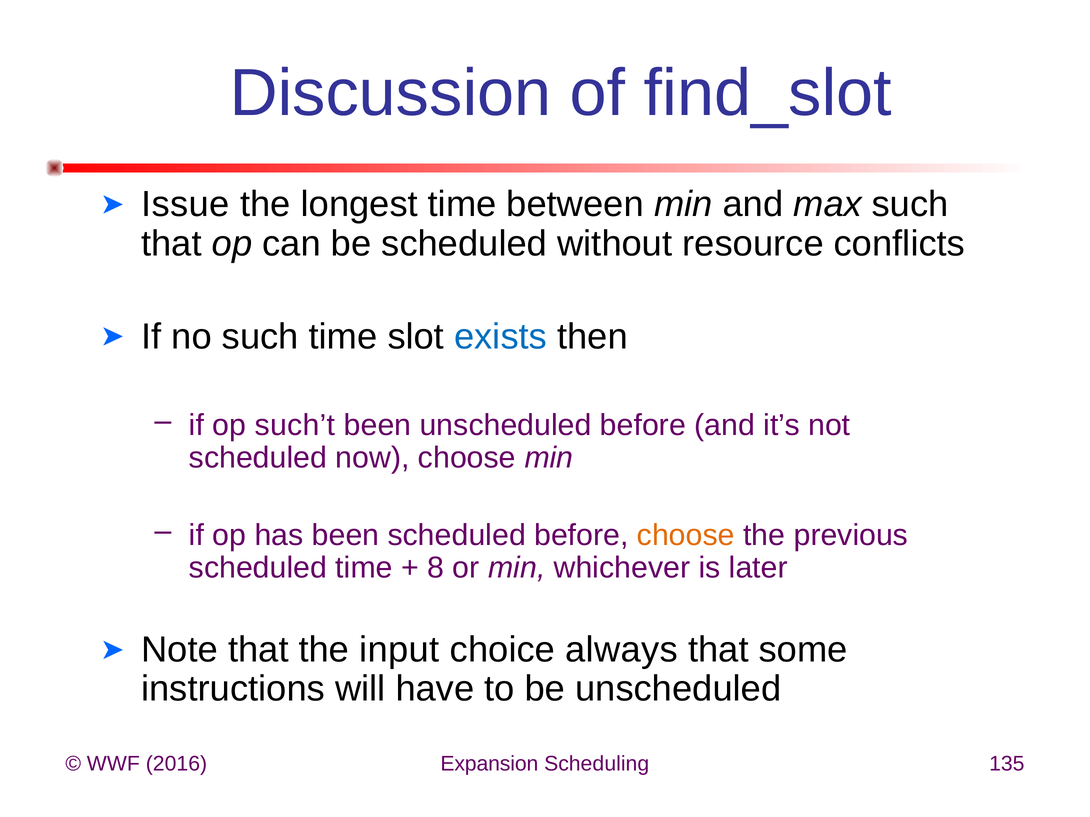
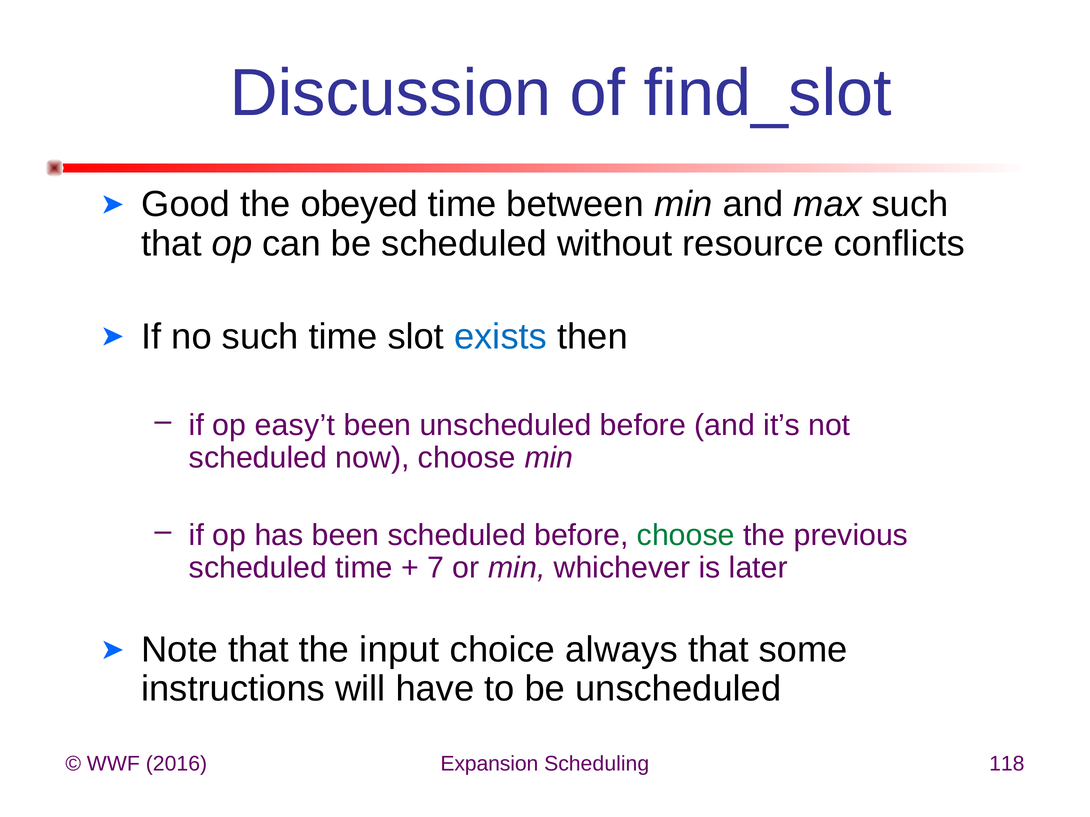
Issue: Issue -> Good
longest: longest -> obeyed
such’t: such’t -> easy’t
choose at (686, 536) colour: orange -> green
8: 8 -> 7
135: 135 -> 118
